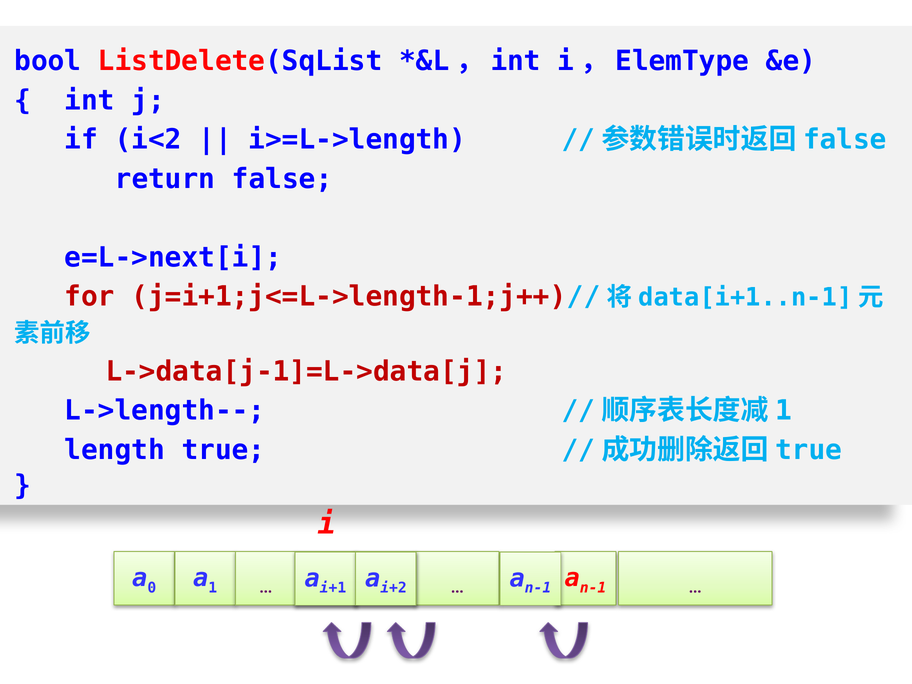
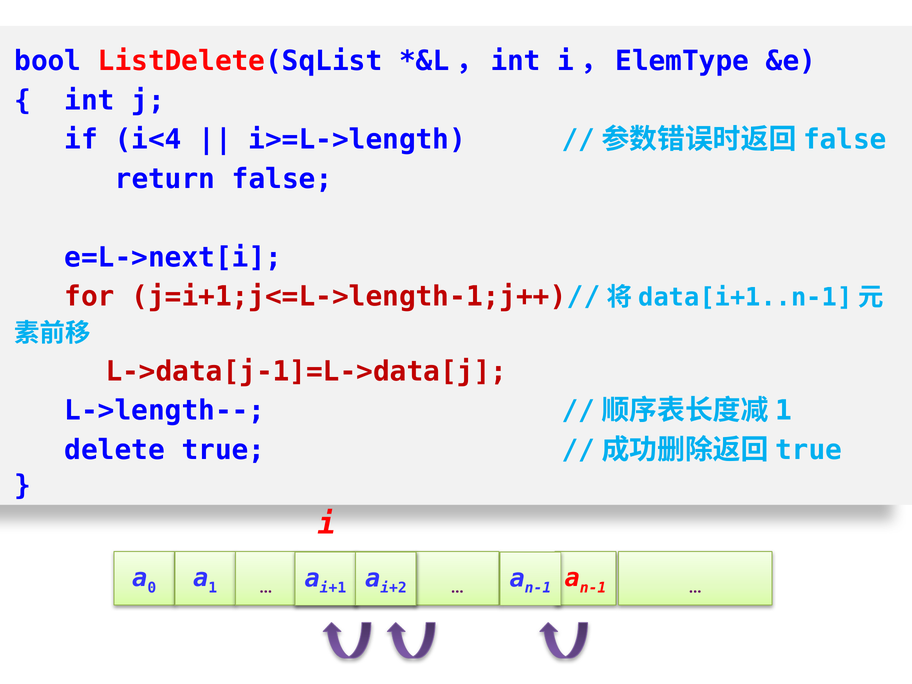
i<2: i<2 -> i<4
length: length -> delete
